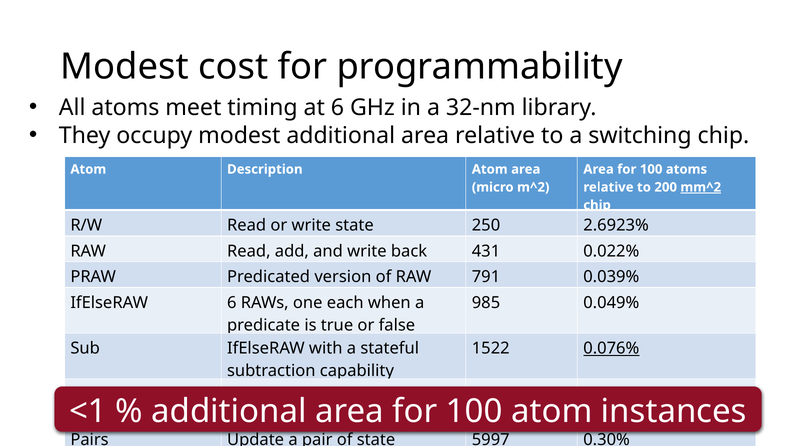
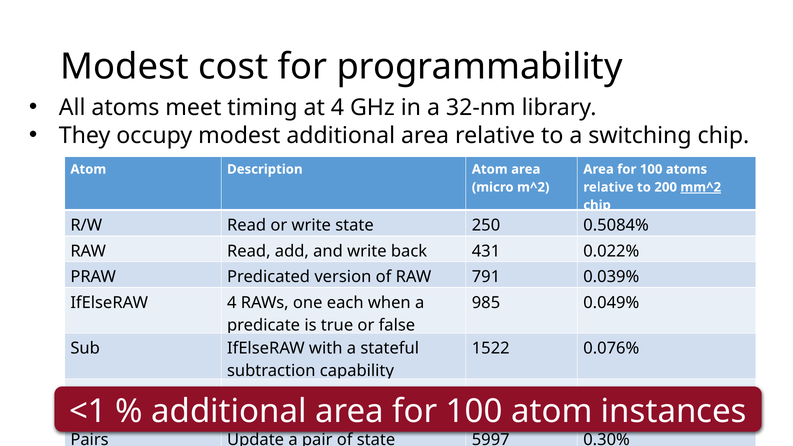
at 6: 6 -> 4
2.6923%: 2.6923% -> 0.5084%
IfElseRAW 6: 6 -> 4
0.076% underline: present -> none
